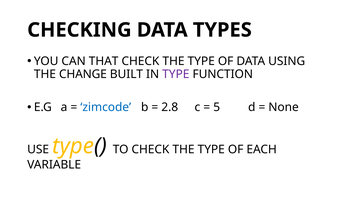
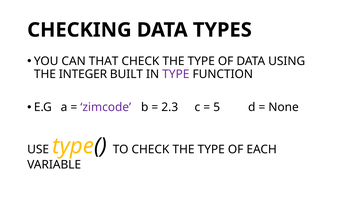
CHANGE: CHANGE -> INTEGER
zimcode colour: blue -> purple
2.8: 2.8 -> 2.3
